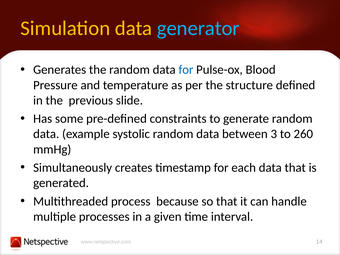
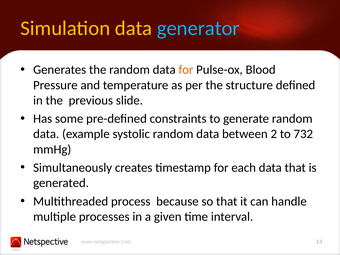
for at (186, 70) colour: blue -> orange
3: 3 -> 2
260: 260 -> 732
